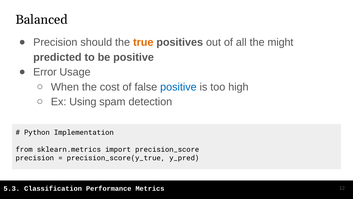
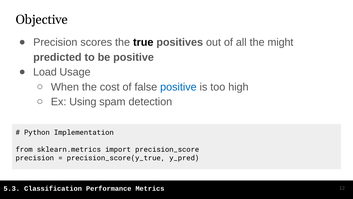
Balanced: Balanced -> Objective
should: should -> scores
true colour: orange -> black
Error: Error -> Load
